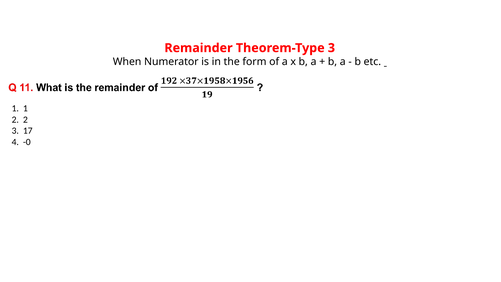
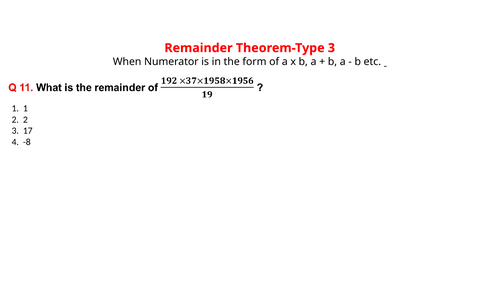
-0: -0 -> -8
